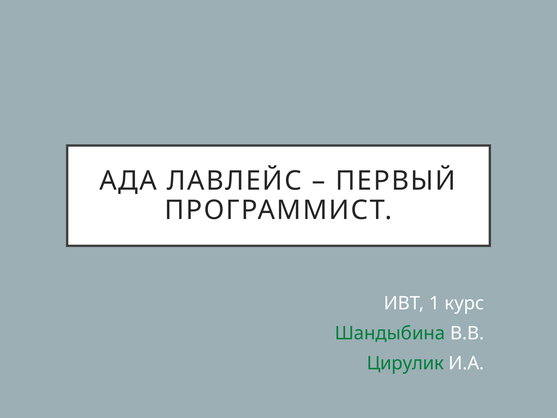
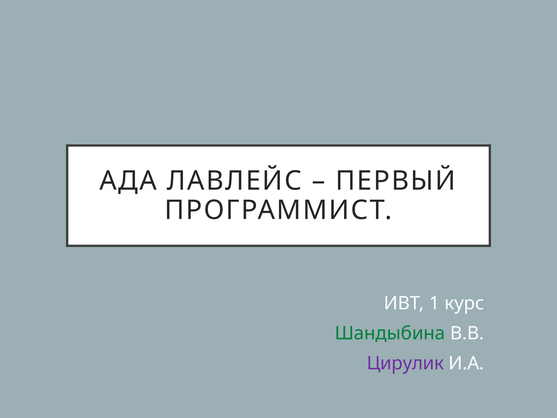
Цирулик colour: green -> purple
